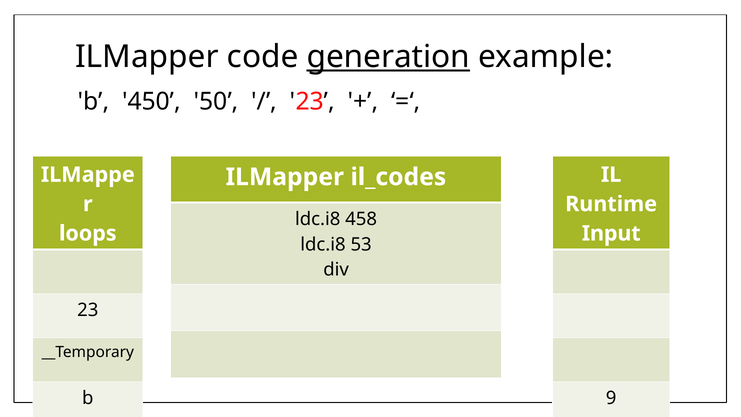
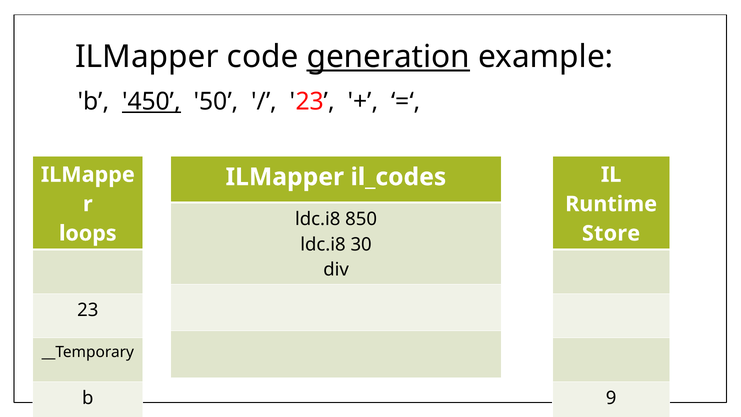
450 underline: none -> present
458: 458 -> 850
Input: Input -> Store
ldc.i8 53: 53 -> 30
